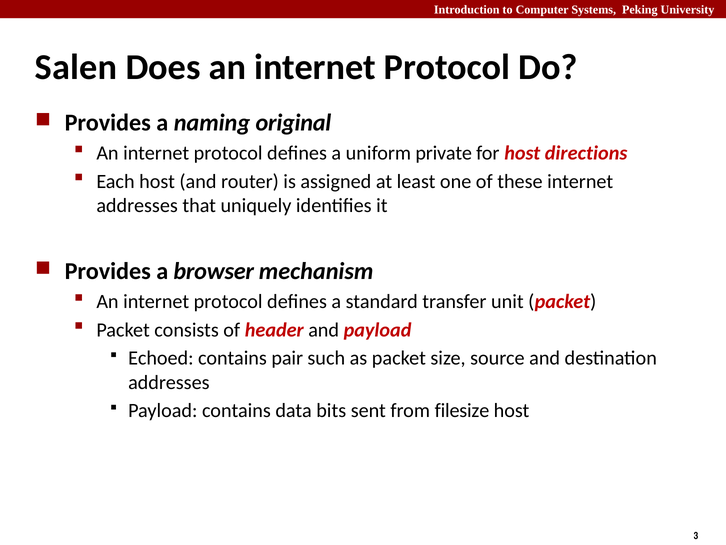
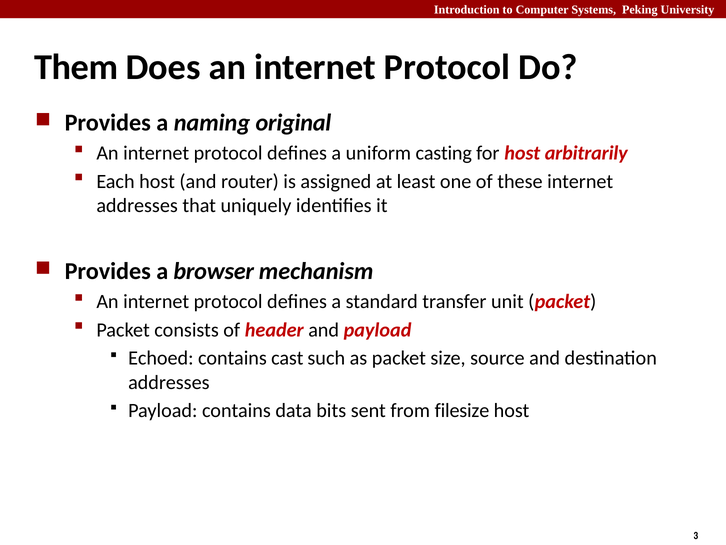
Salen: Salen -> Them
private: private -> casting
directions: directions -> arbitrarily
pair: pair -> cast
